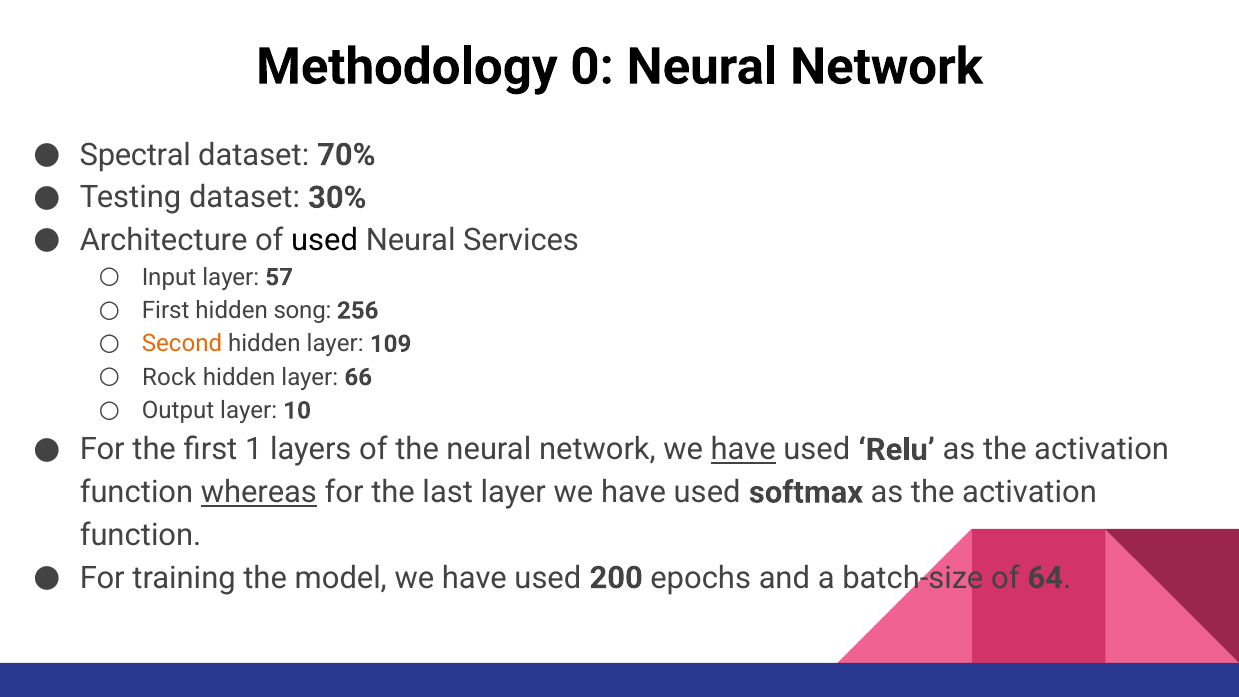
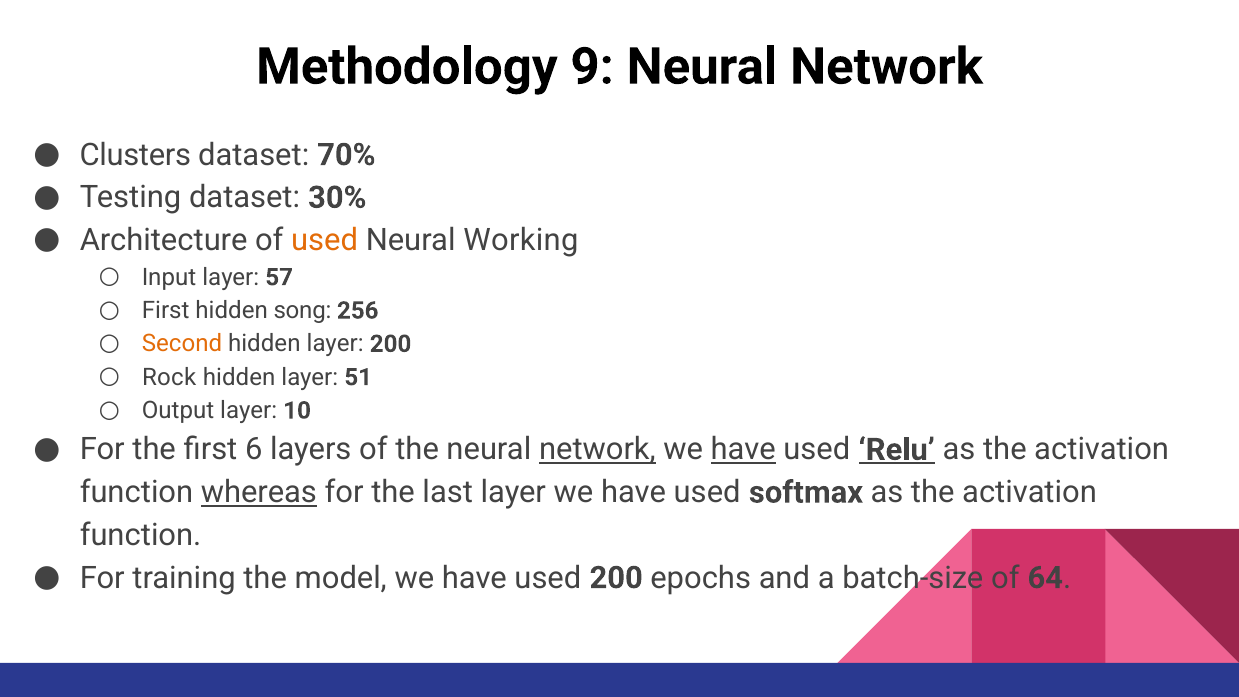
0: 0 -> 9
Spectral: Spectral -> Clusters
used at (325, 240) colour: black -> orange
Services: Services -> Working
layer 109: 109 -> 200
66: 66 -> 51
1: 1 -> 6
network at (597, 450) underline: none -> present
Relu underline: none -> present
